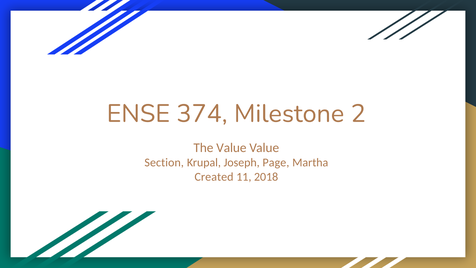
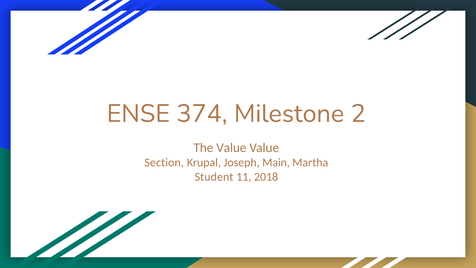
Page: Page -> Main
Created: Created -> Student
